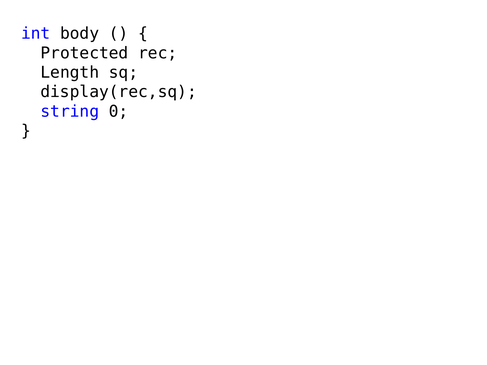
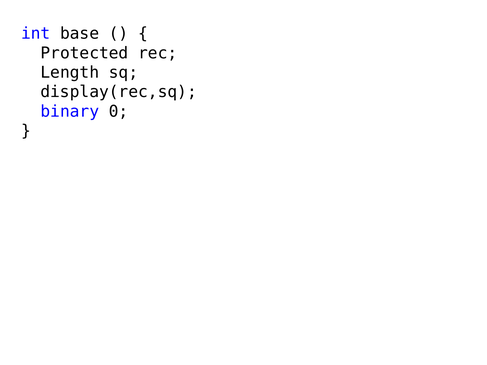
body: body -> base
string: string -> binary
